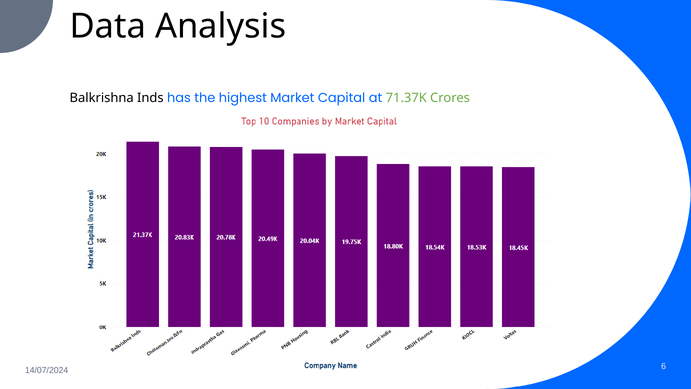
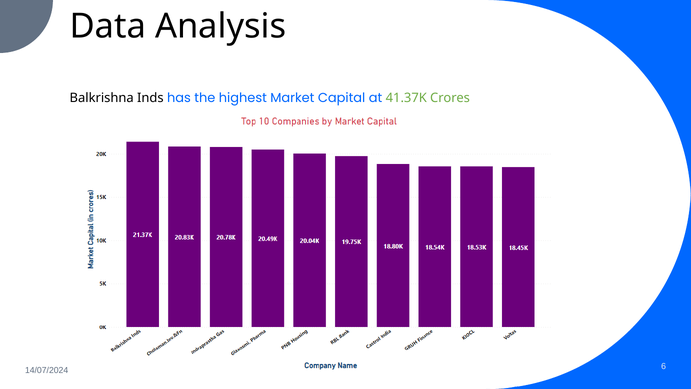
71.37K: 71.37K -> 41.37K
